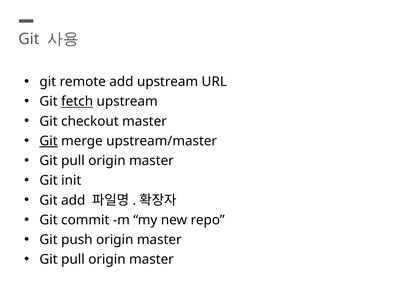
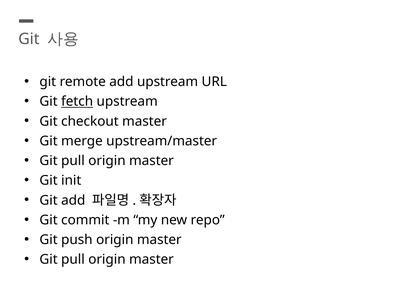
Git at (49, 141) underline: present -> none
